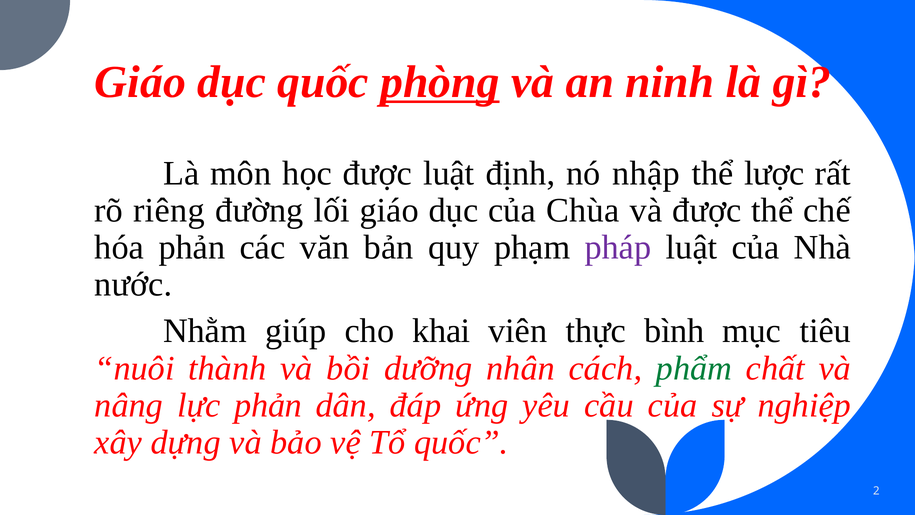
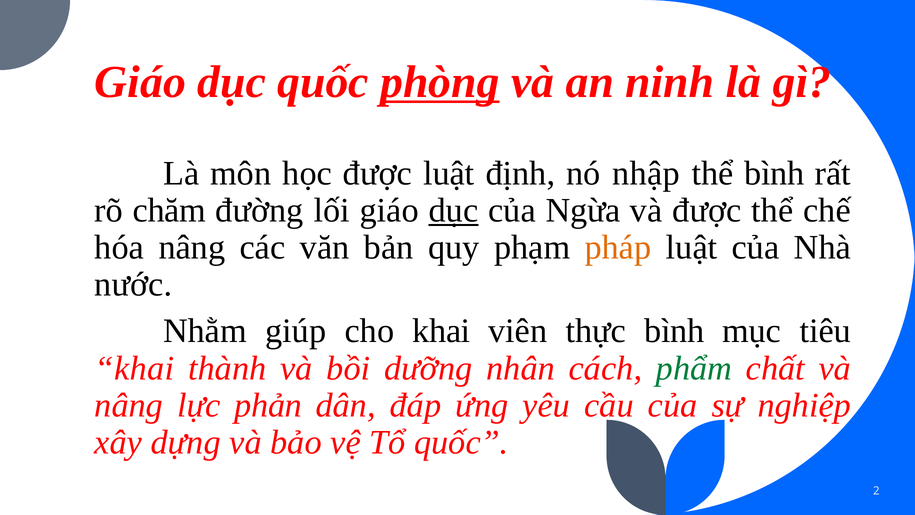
thể lược: lược -> bình
riêng: riêng -> chăm
dục at (454, 210) underline: none -> present
Chùa: Chùa -> Ngừa
hóa phản: phản -> nâng
pháp colour: purple -> orange
nuôi at (135, 368): nuôi -> khai
